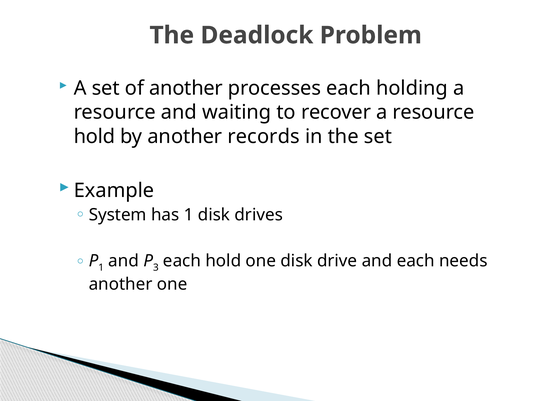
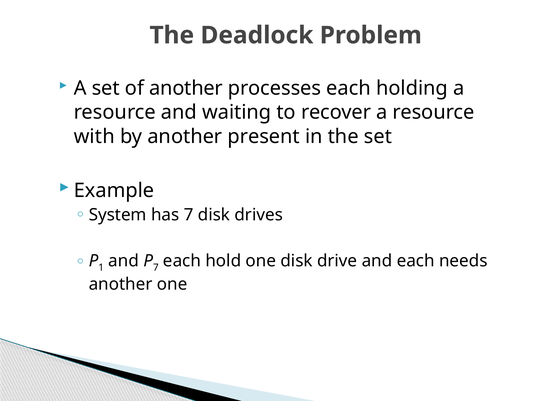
hold at (94, 136): hold -> with
records: records -> present
has 1: 1 -> 7
3 at (156, 267): 3 -> 7
